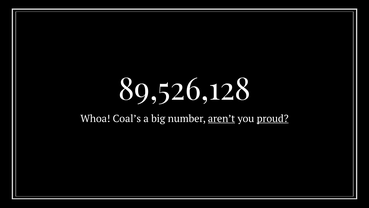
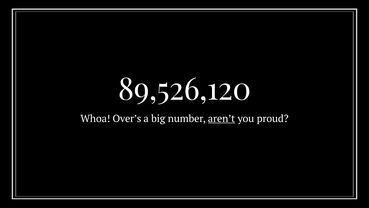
89,526,128: 89,526,128 -> 89,526,120
Coal’s: Coal’s -> Over’s
proud underline: present -> none
